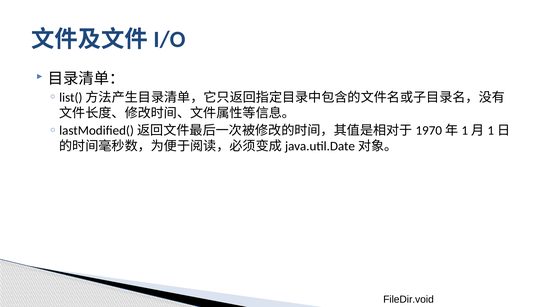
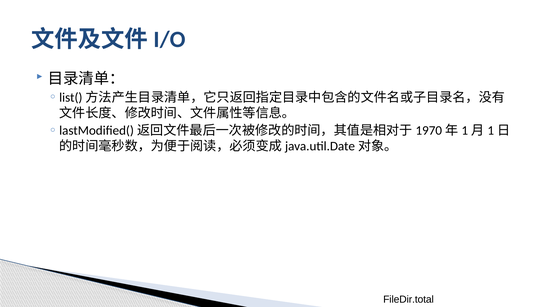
FileDir.void: FileDir.void -> FileDir.total
